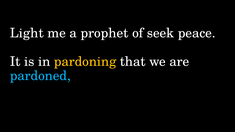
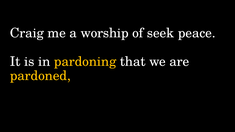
Light: Light -> Craig
prophet: prophet -> worship
pardoned colour: light blue -> yellow
